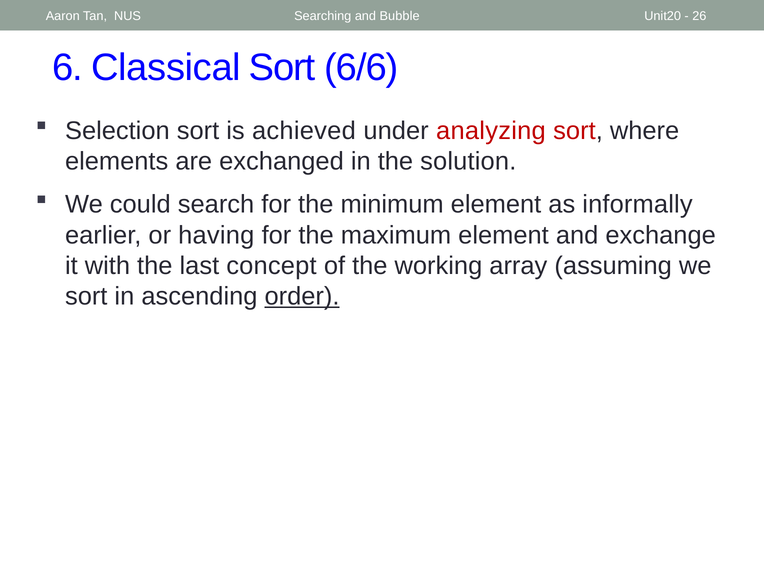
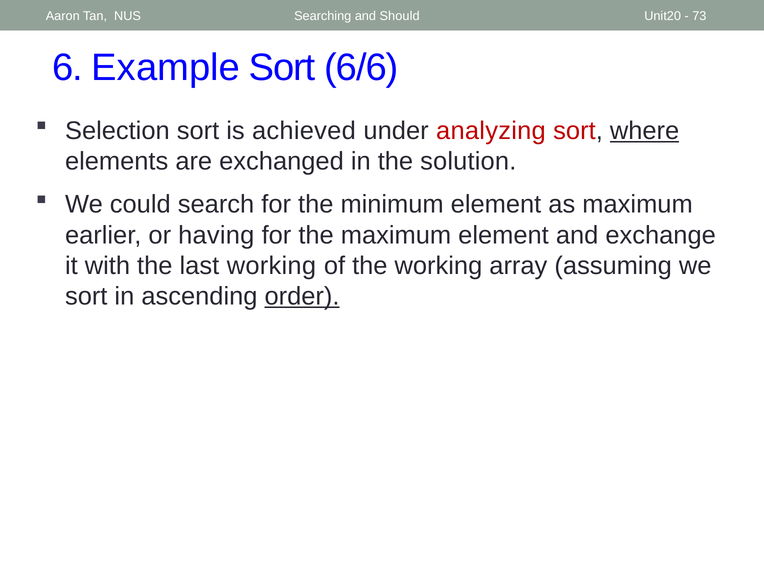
Bubble: Bubble -> Should
26: 26 -> 73
Classical: Classical -> Example
where underline: none -> present
as informally: informally -> maximum
last concept: concept -> working
